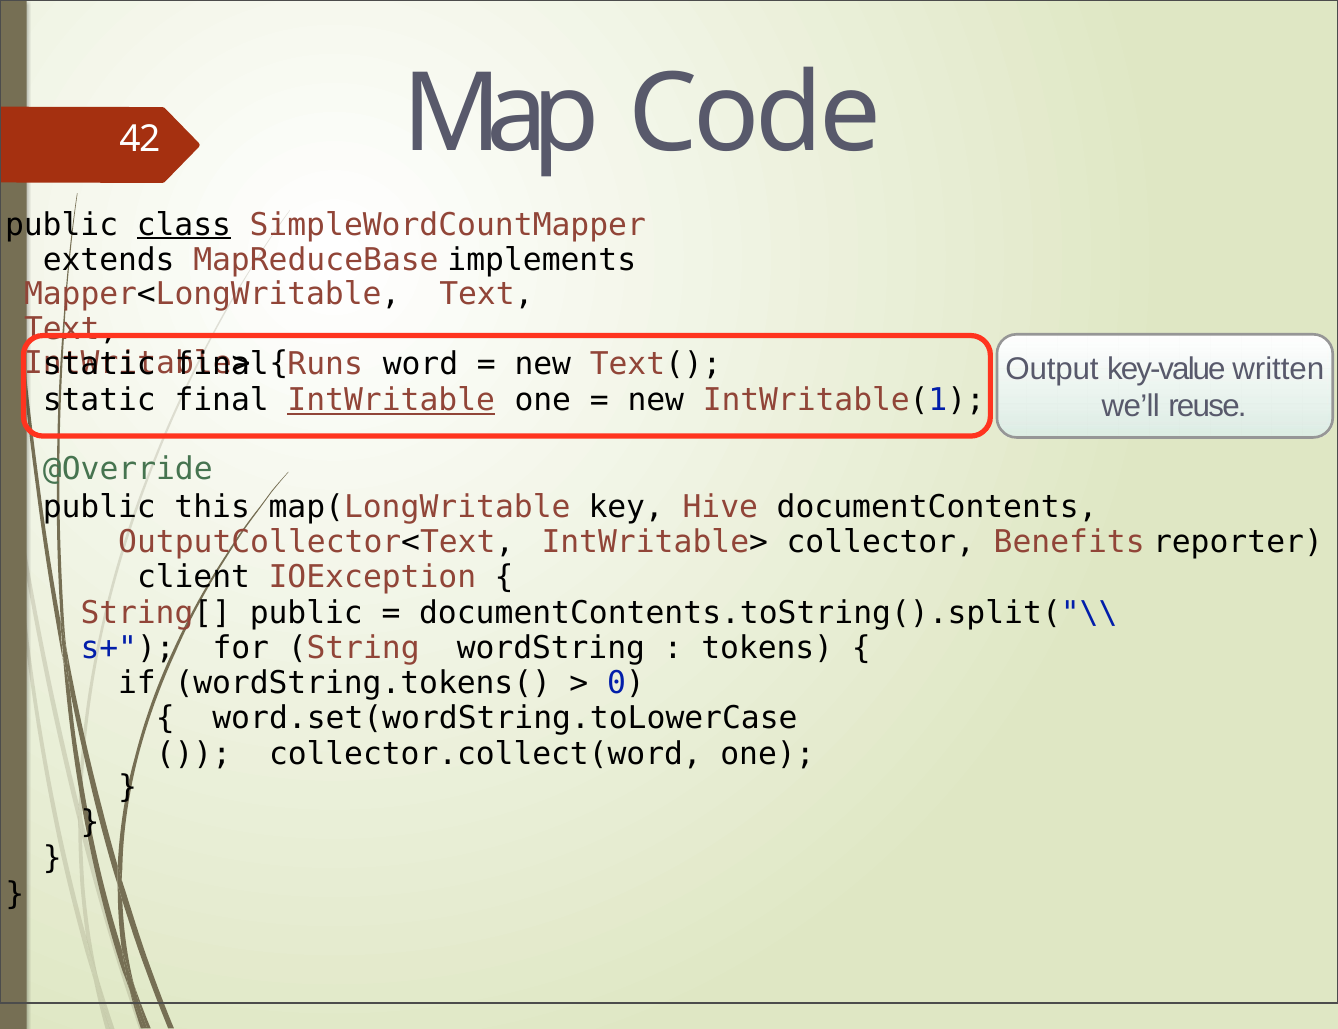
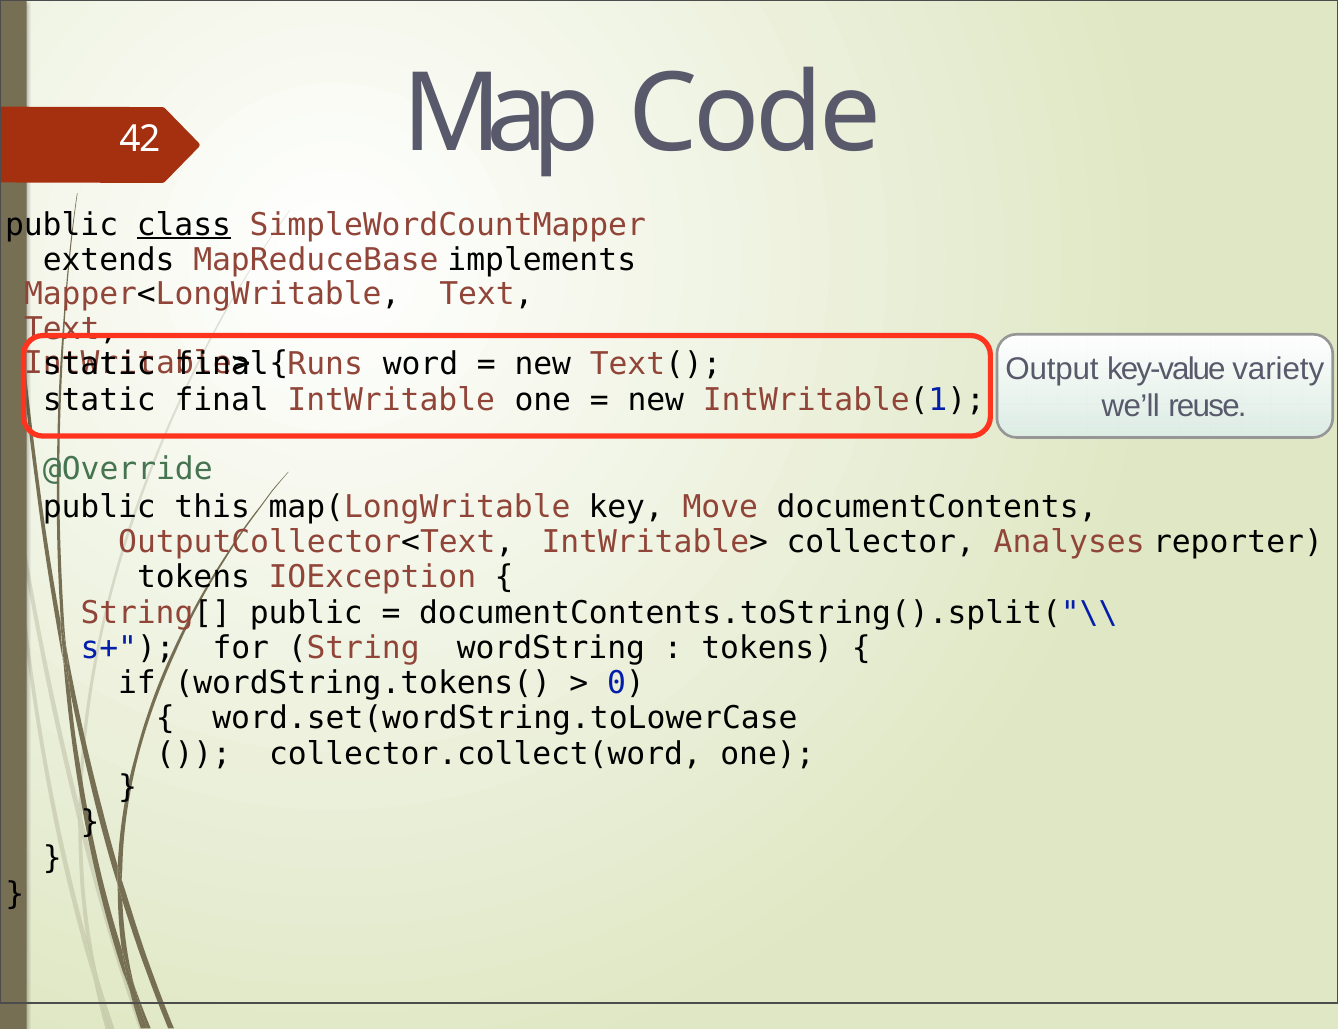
written: written -> variety
IntWritable underline: present -> none
Hive: Hive -> Move
Benefits: Benefits -> Analyses
client at (194, 578): client -> tokens
